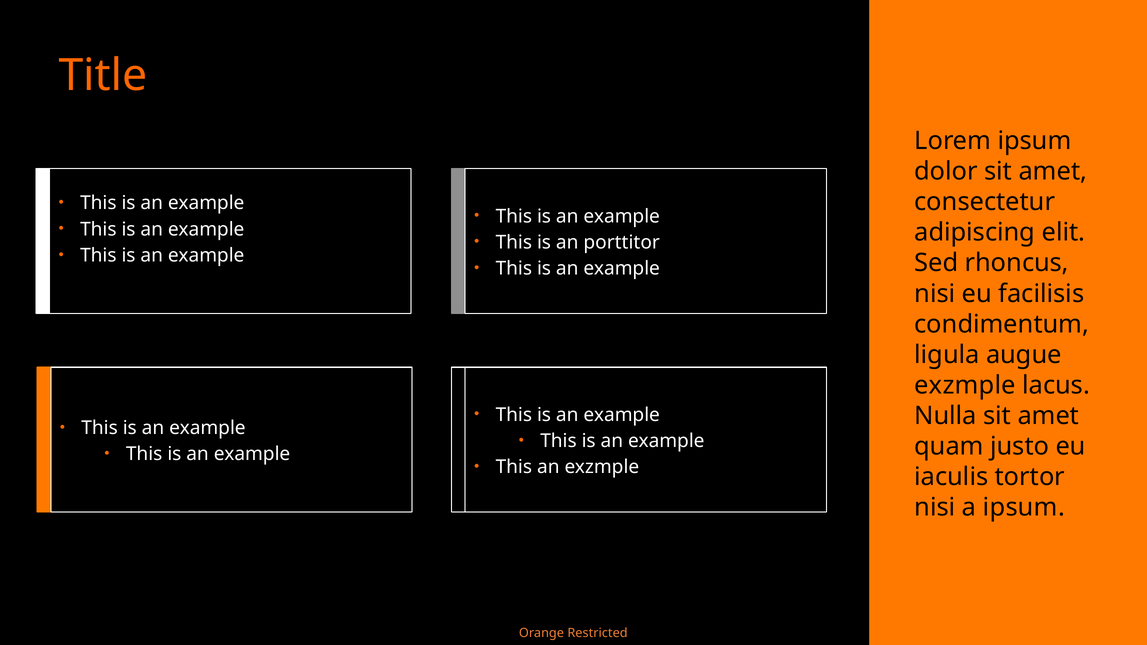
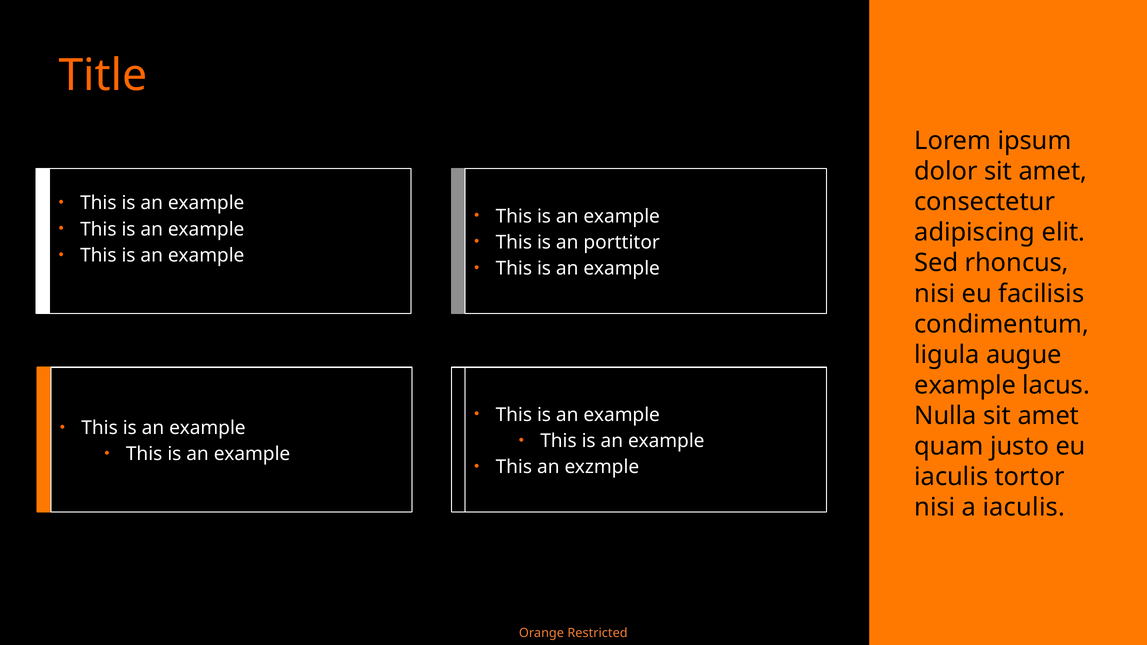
exzmple at (965, 385): exzmple -> example
a ipsum: ipsum -> iaculis
